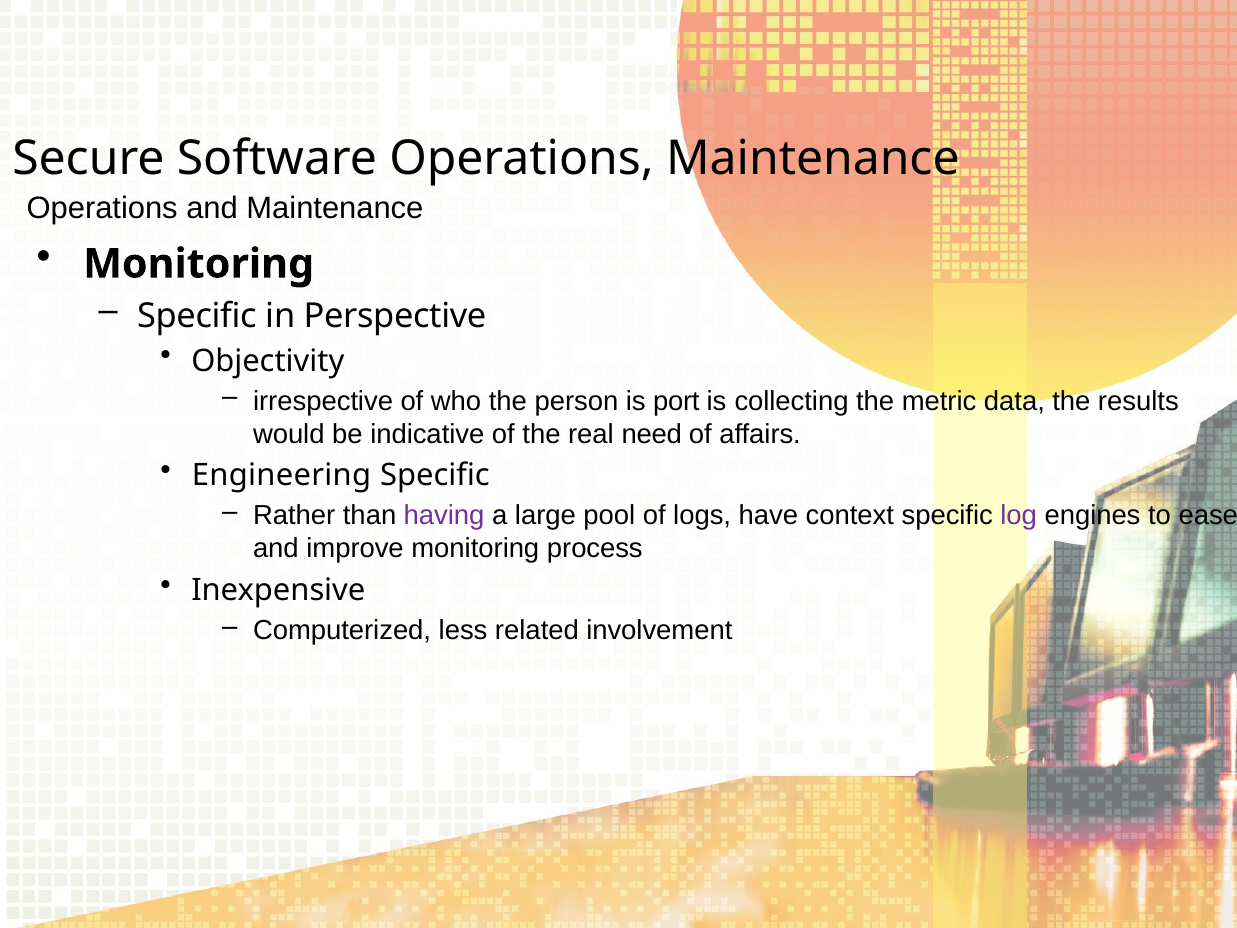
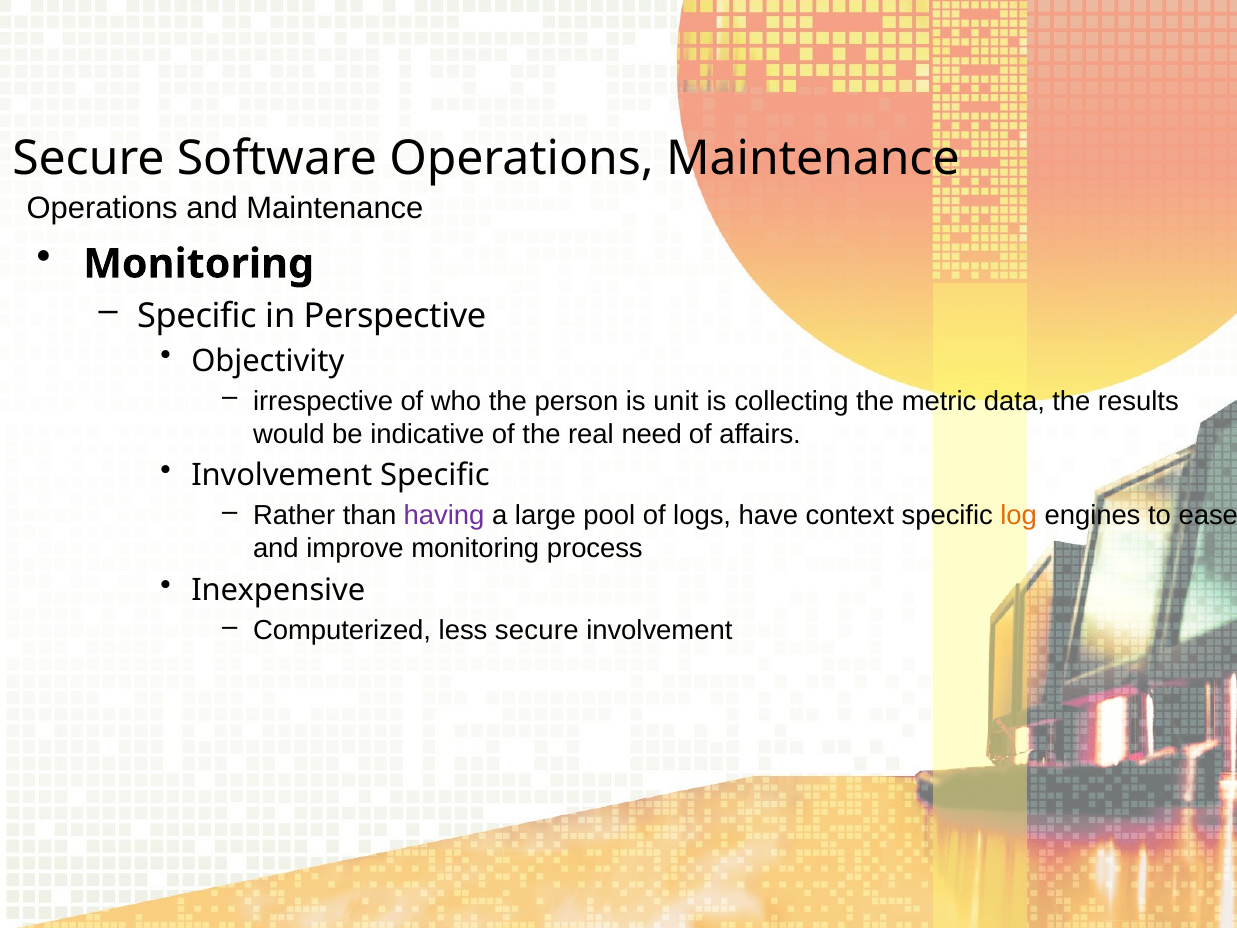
port: port -> unit
Engineering at (282, 475): Engineering -> Involvement
log colour: purple -> orange
less related: related -> secure
